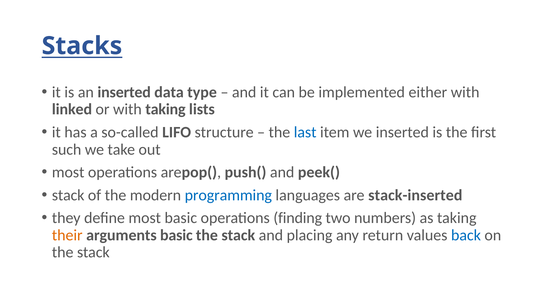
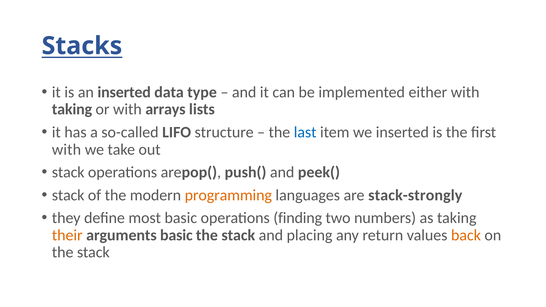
linked at (72, 109): linked -> taking
with taking: taking -> arrays
such at (67, 149): such -> with
most at (68, 172): most -> stack
programming colour: blue -> orange
stack-inserted: stack-inserted -> stack-strongly
back colour: blue -> orange
